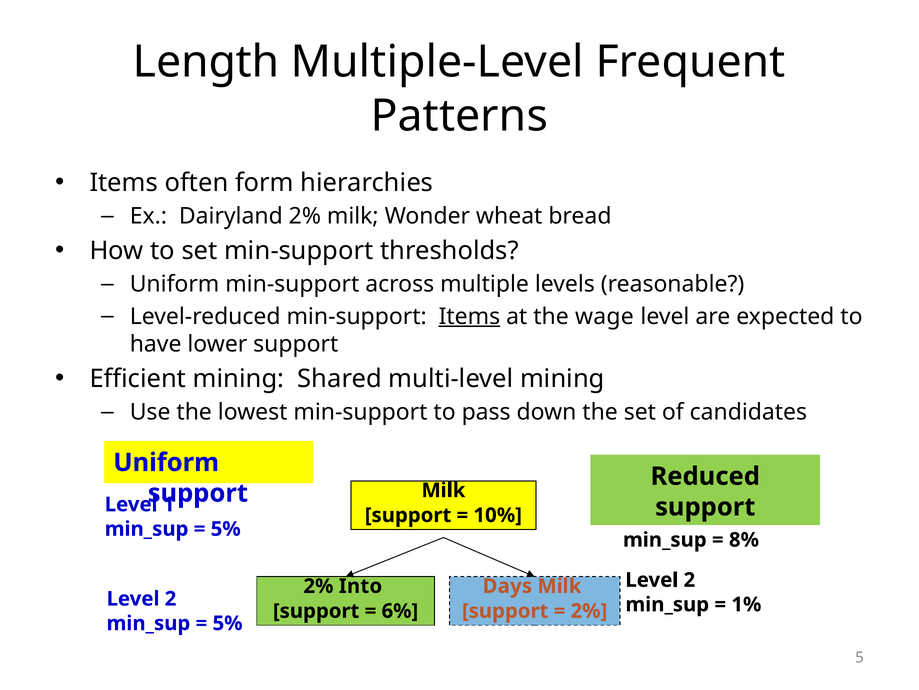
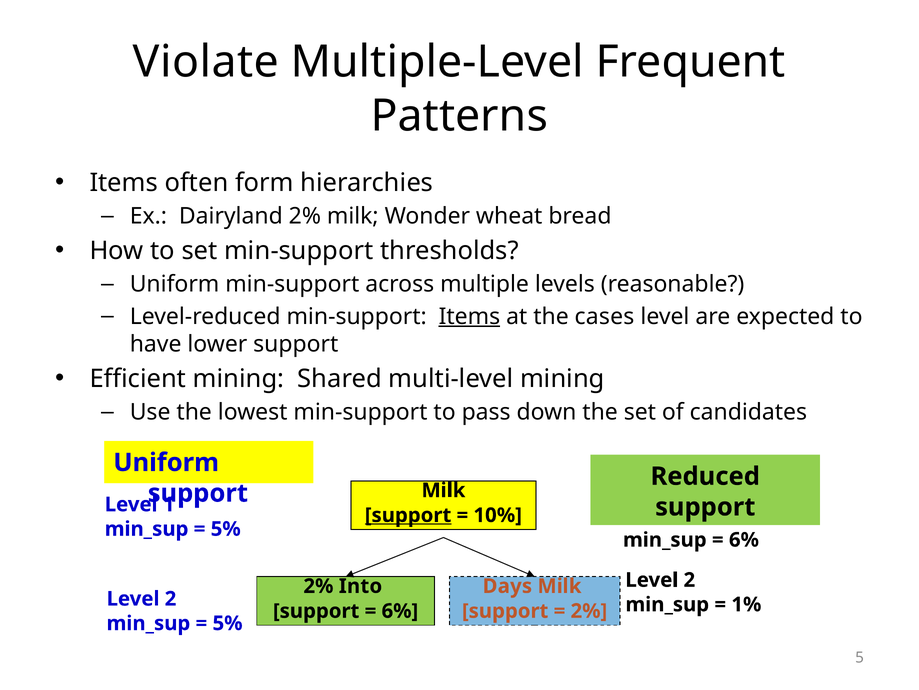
Length: Length -> Violate
wage: wage -> cases
support at (408, 515) underline: none -> present
8% at (744, 539): 8% -> 6%
